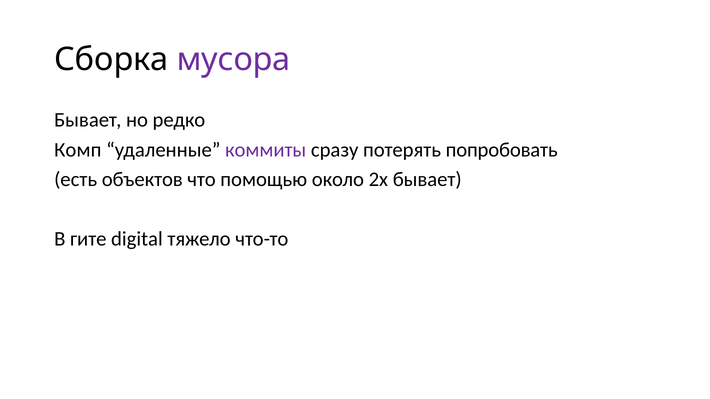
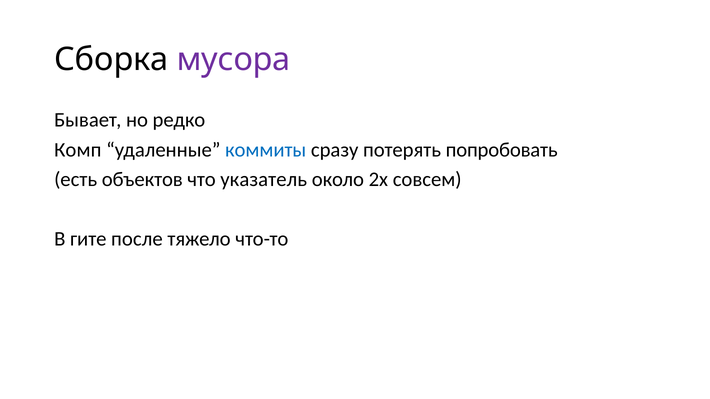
коммиты colour: purple -> blue
помощью: помощью -> указатель
2х бывает: бывает -> совсем
digital: digital -> после
